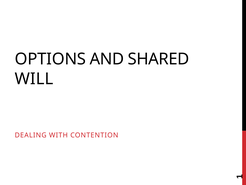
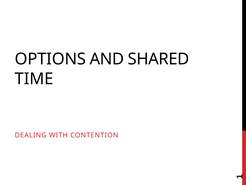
WILL: WILL -> TIME
